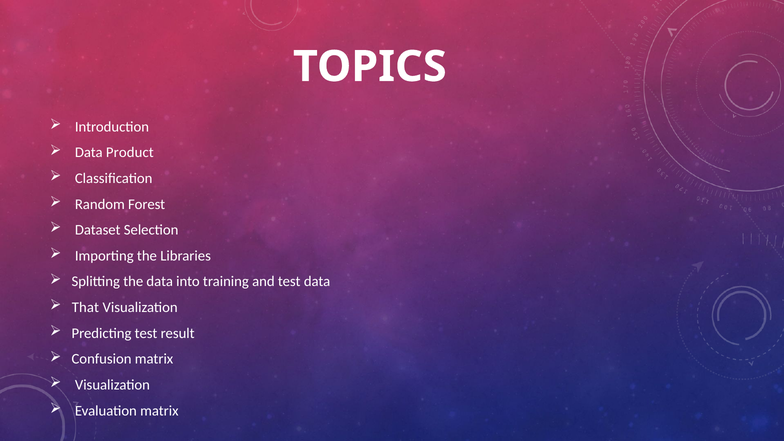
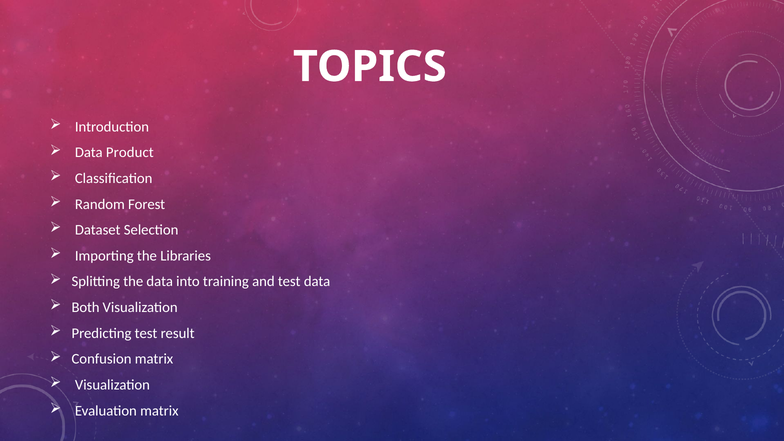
That: That -> Both
